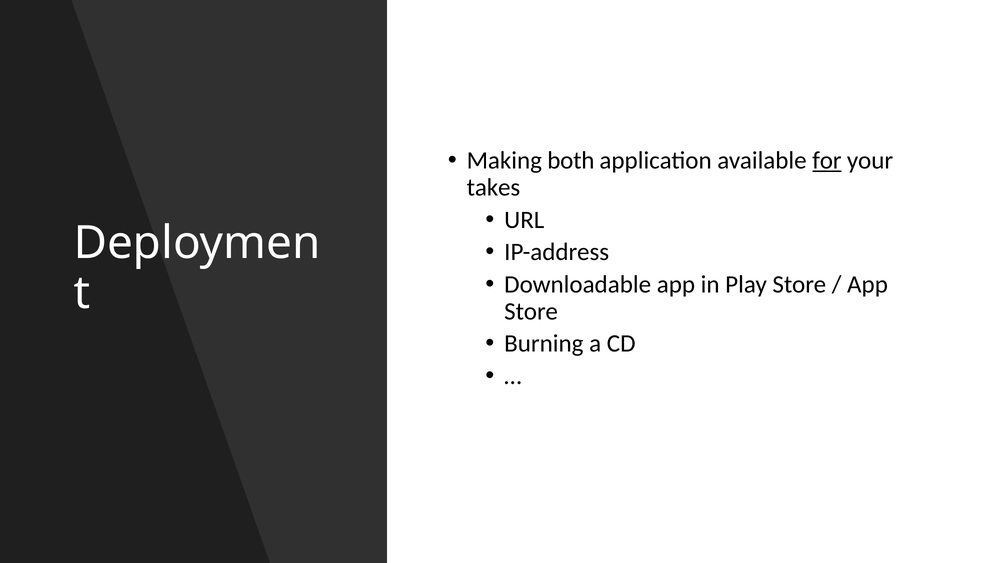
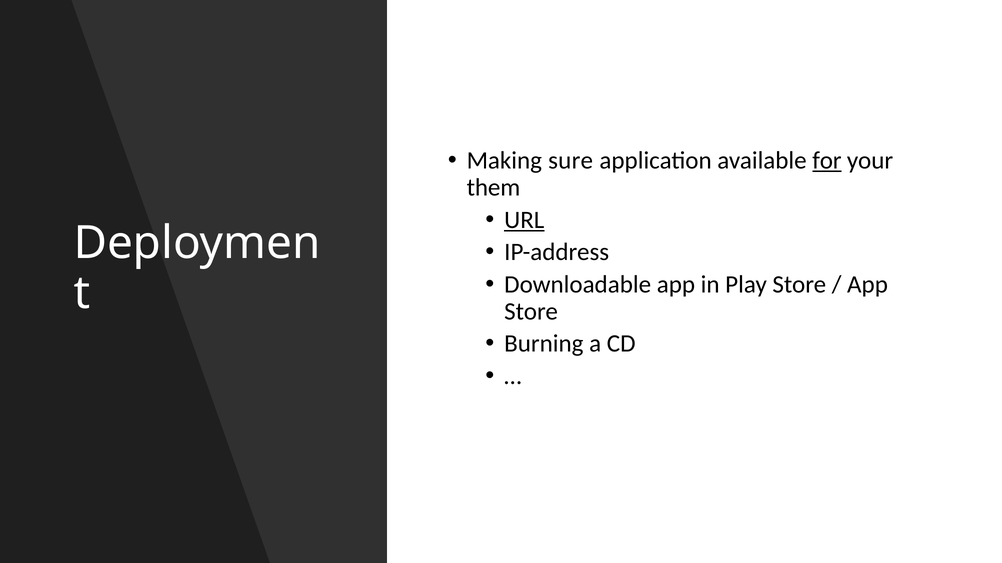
both: both -> sure
takes: takes -> them
URL underline: none -> present
